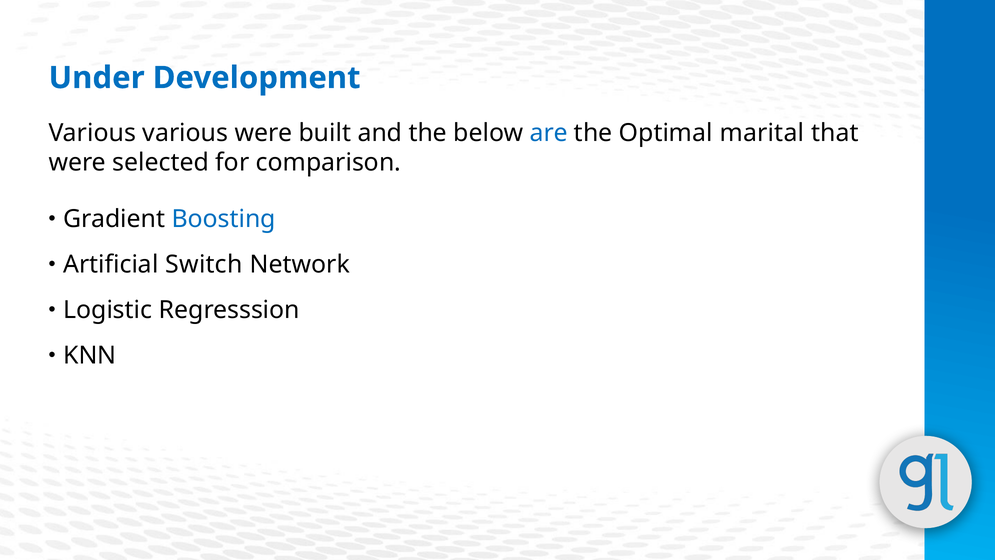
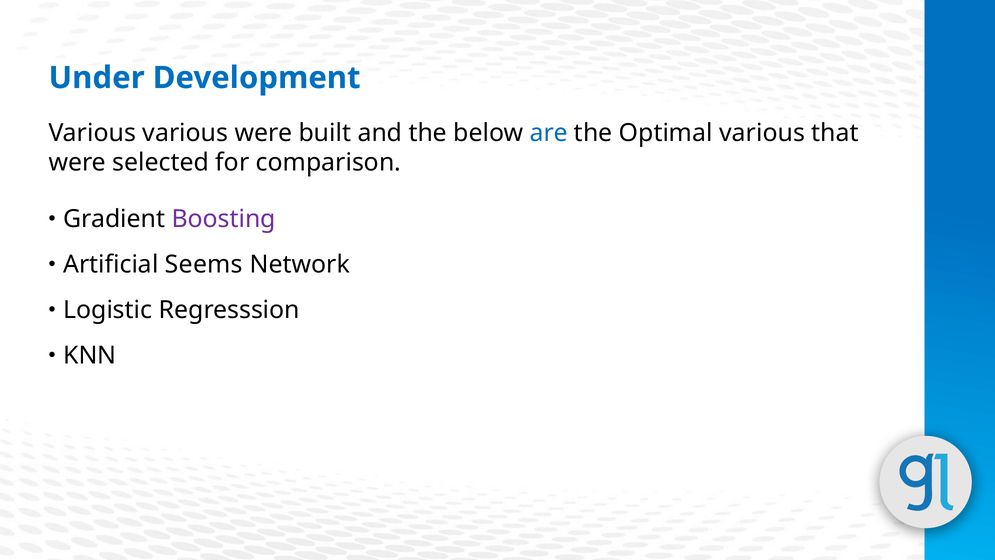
Optimal marital: marital -> various
Boosting colour: blue -> purple
Switch: Switch -> Seems
